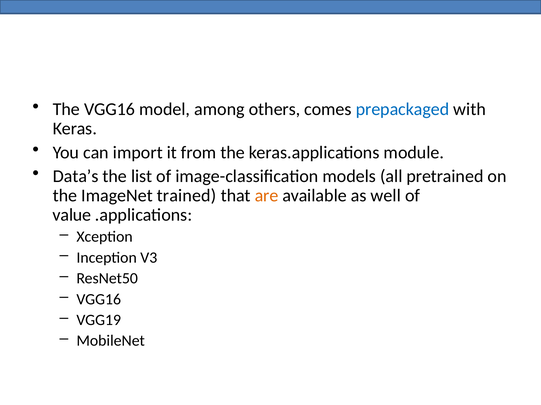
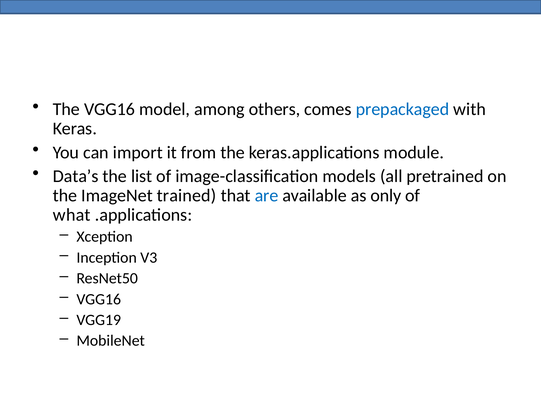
are colour: orange -> blue
well: well -> only
value: value -> what
